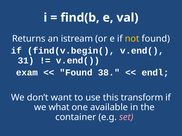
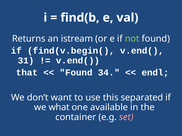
not colour: yellow -> light green
exam: exam -> that
38: 38 -> 34
transform: transform -> separated
